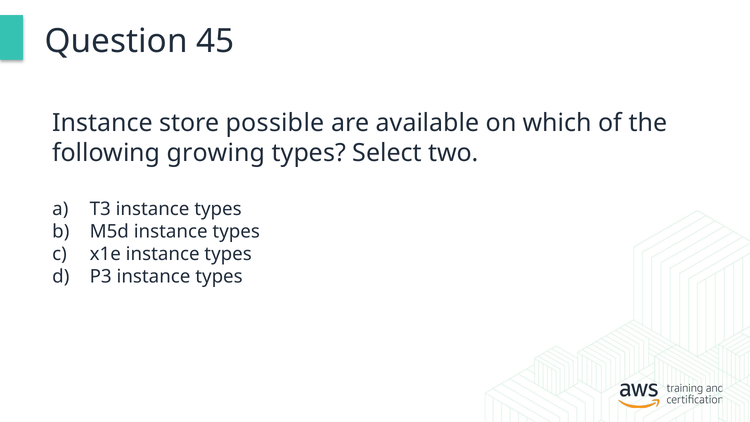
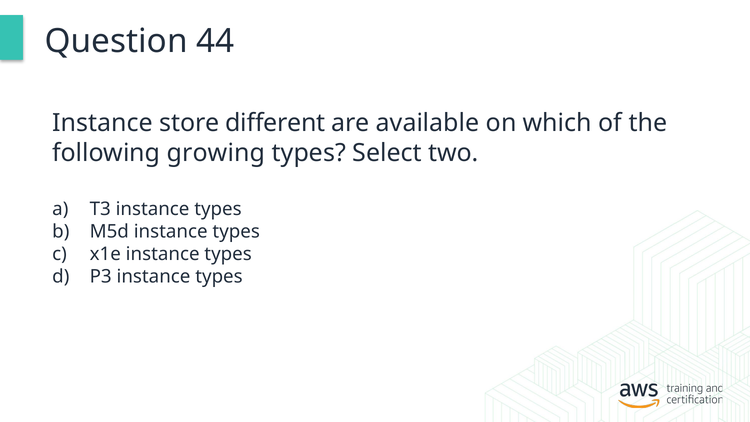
45: 45 -> 44
possible: possible -> different
